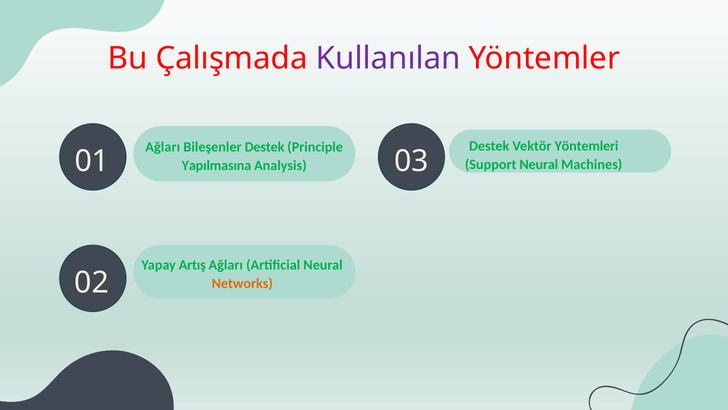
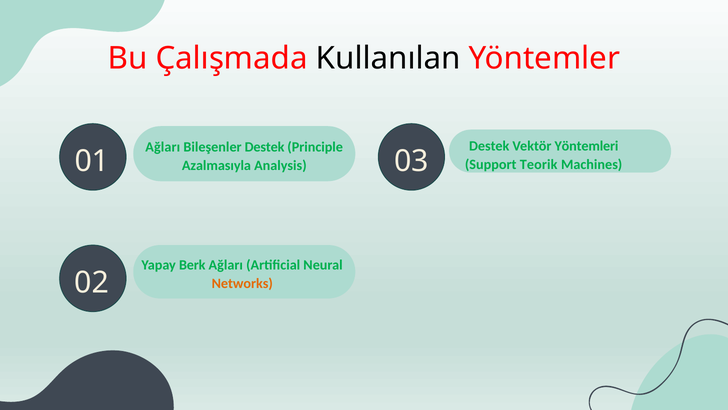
Kullanılan colour: purple -> black
Support Neural: Neural -> Teorik
Yapılmasına: Yapılmasına -> Azalmasıyla
Artış: Artış -> Berk
